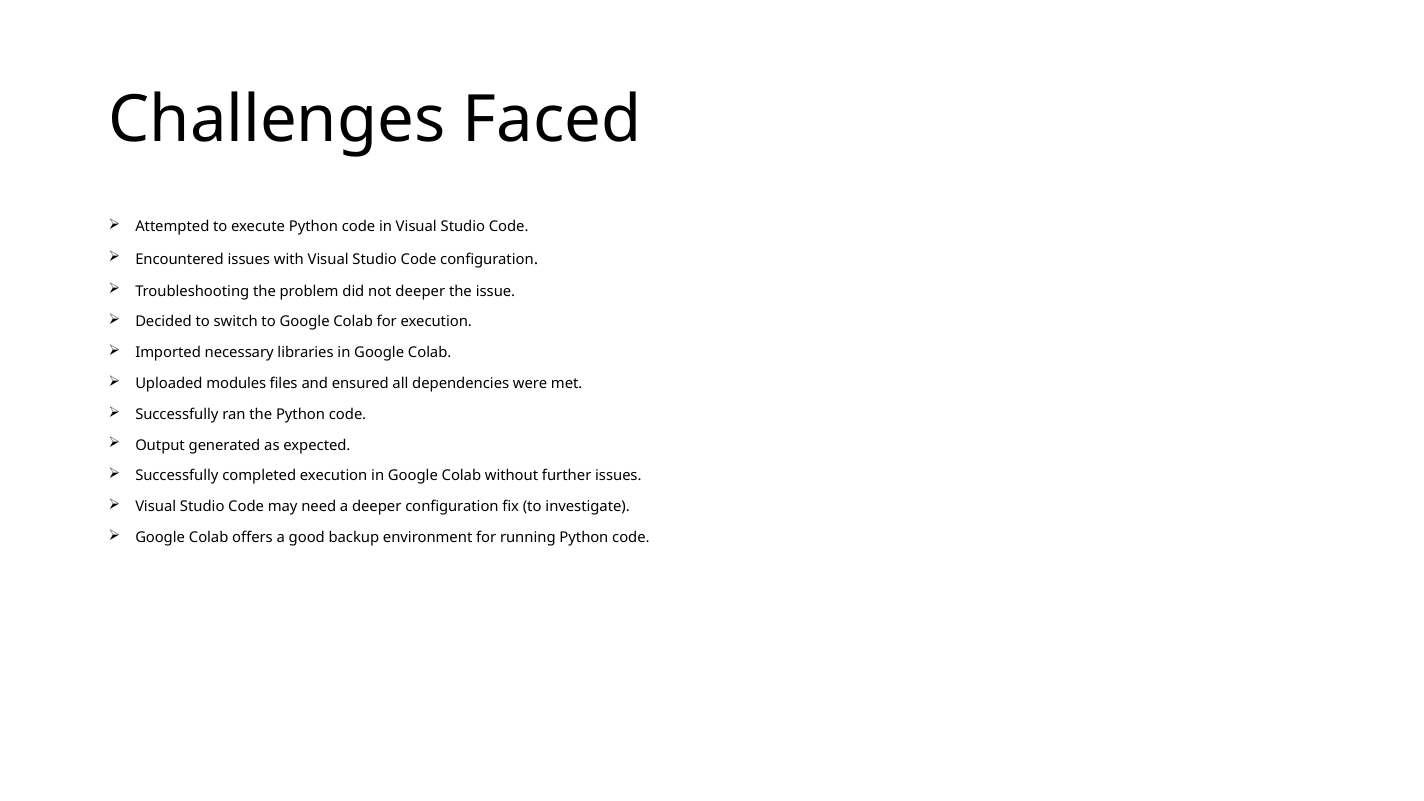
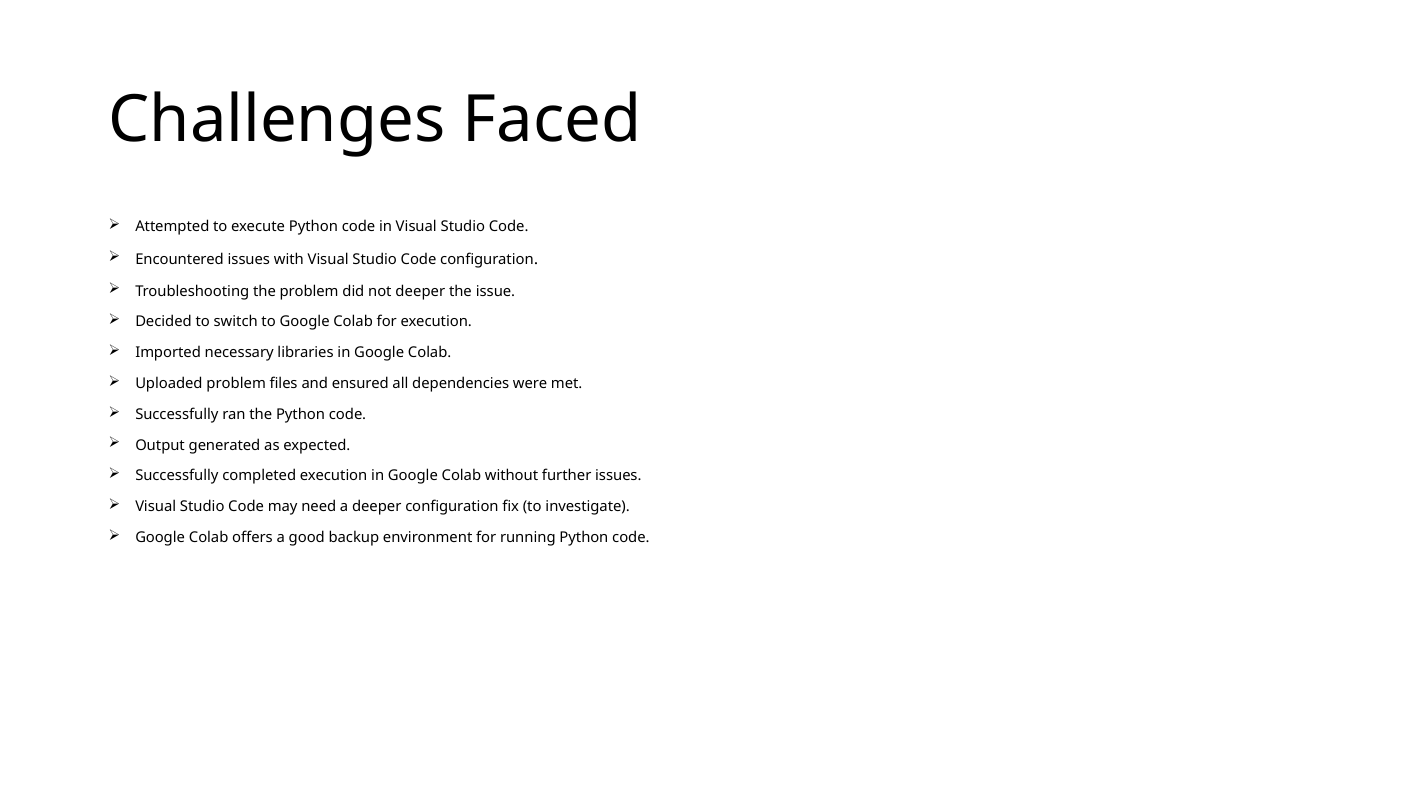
Uploaded modules: modules -> problem
